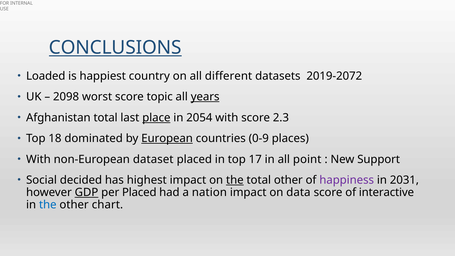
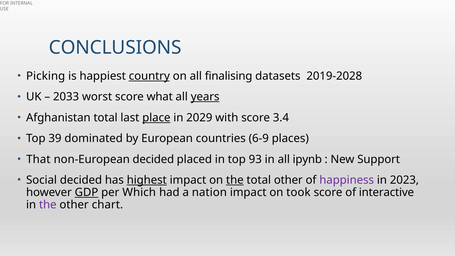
CONCLUSIONS underline: present -> none
Loaded: Loaded -> Picking
country underline: none -> present
different: different -> finalising
2019-2072: 2019-2072 -> 2019-2028
2098: 2098 -> 2033
topic: topic -> what
2054: 2054 -> 2029
2.3: 2.3 -> 3.4
18: 18 -> 39
European underline: present -> none
0-9: 0-9 -> 6-9
With at (38, 159): With -> That
non-European dataset: dataset -> decided
17: 17 -> 93
point: point -> ipynb
highest underline: none -> present
2031: 2031 -> 2023
per Placed: Placed -> Which
data: data -> took
the at (48, 205) colour: blue -> purple
